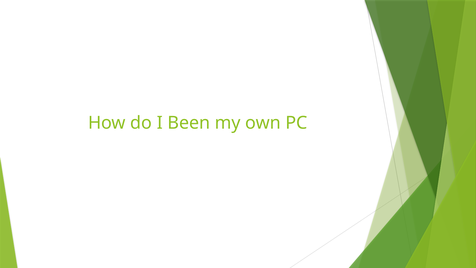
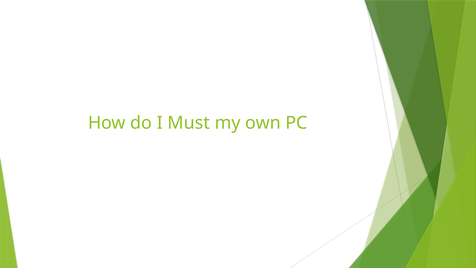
Been: Been -> Must
